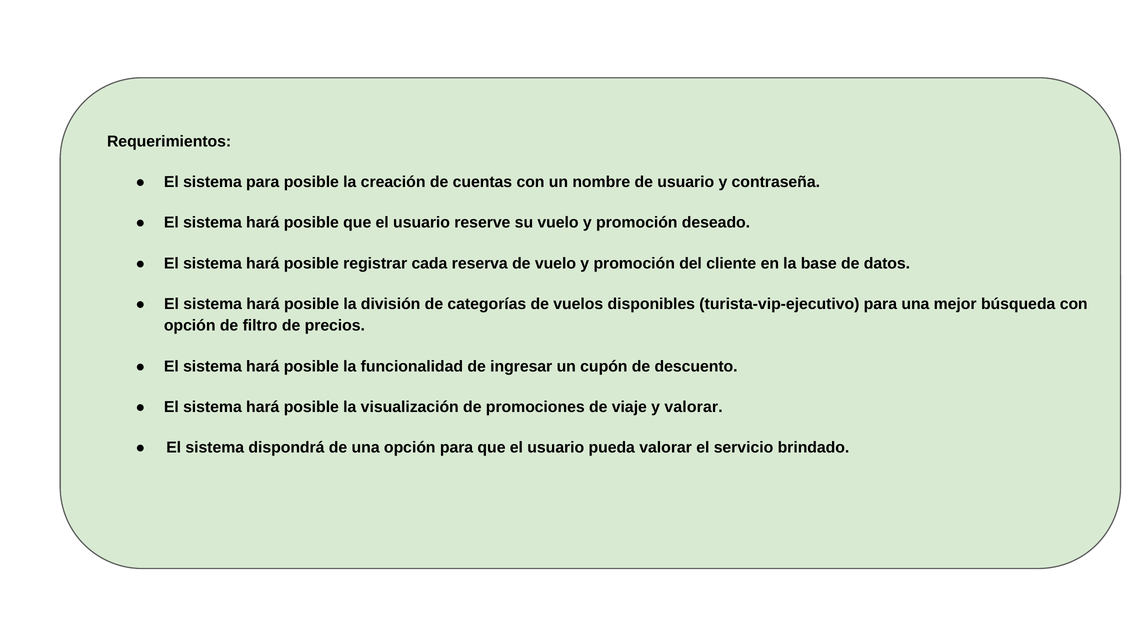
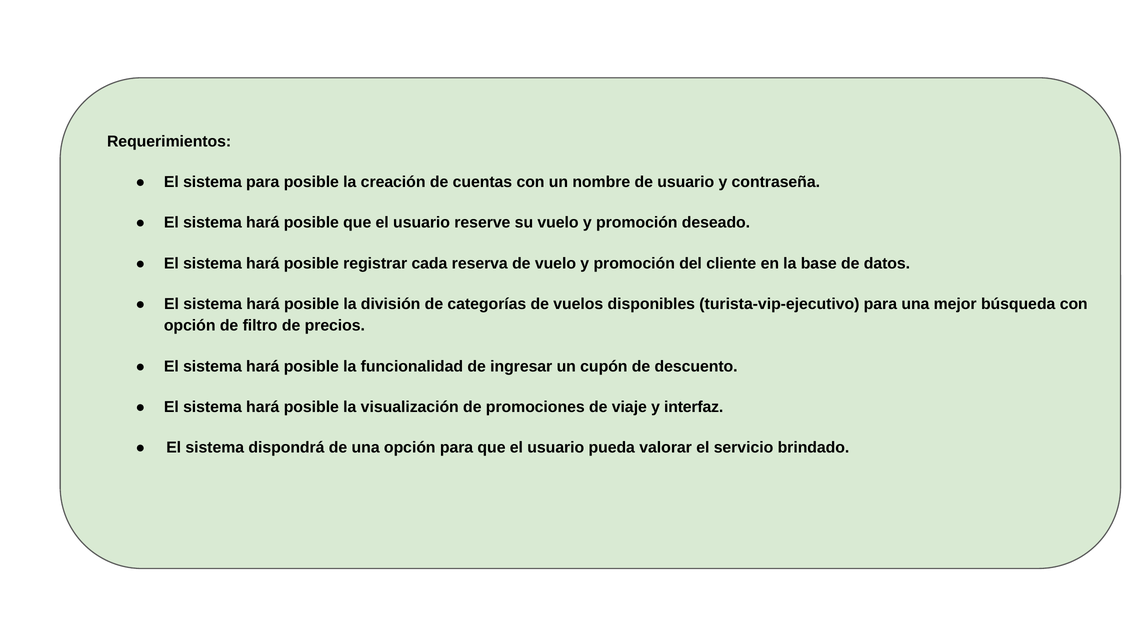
y valorar: valorar -> interfaz
